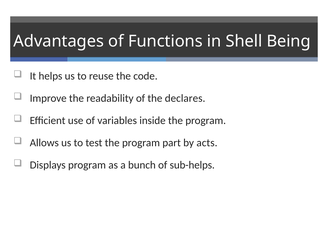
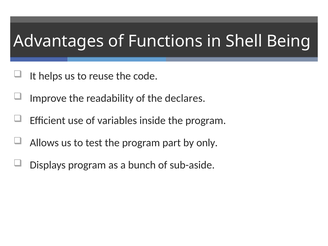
acts: acts -> only
sub-helps: sub-helps -> sub-aside
